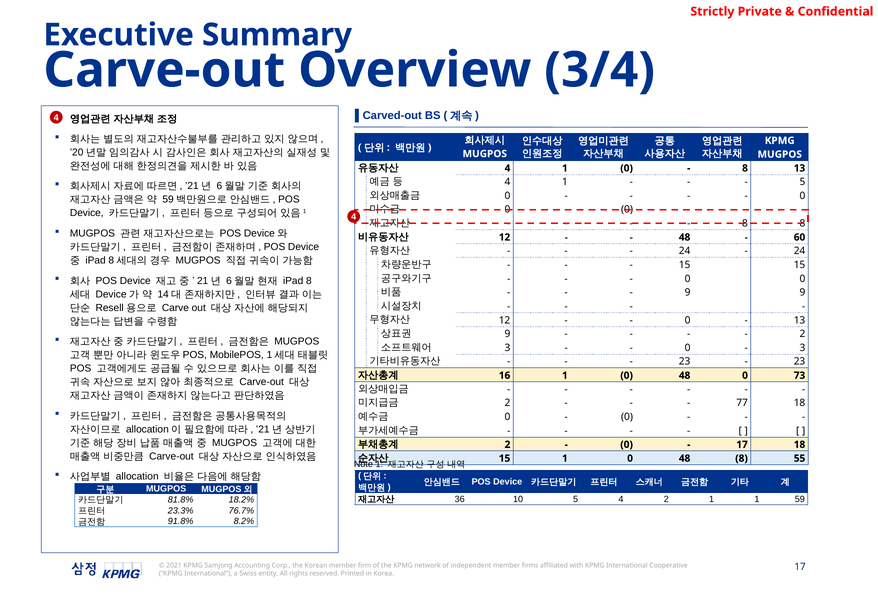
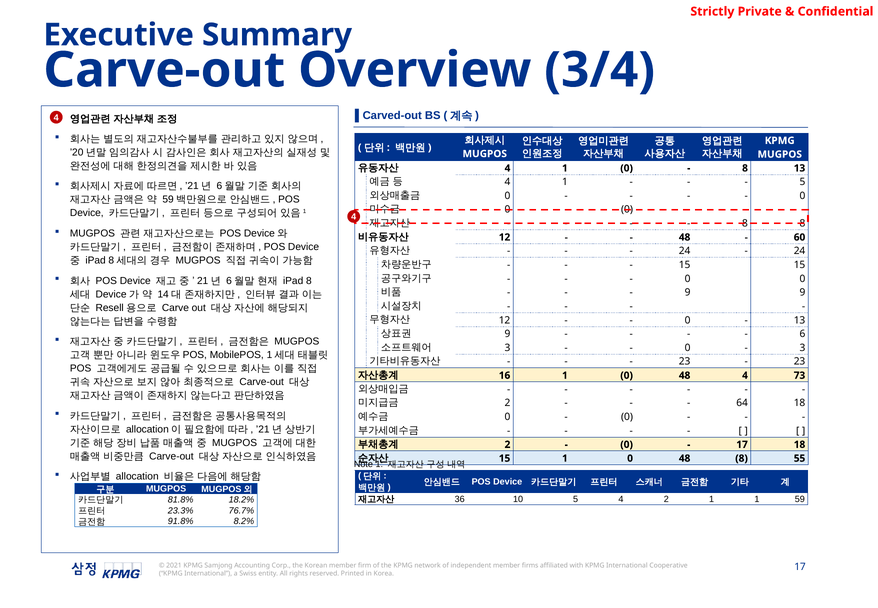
2 at (802, 334): 2 -> 6
48 0: 0 -> 4
77: 77 -> 64
